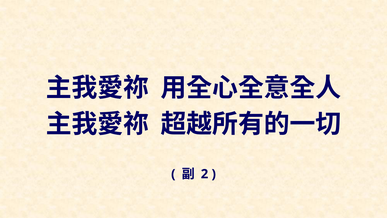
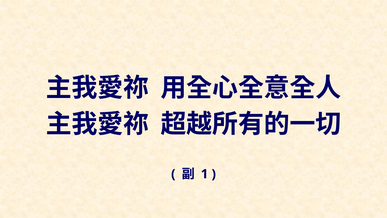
2: 2 -> 1
